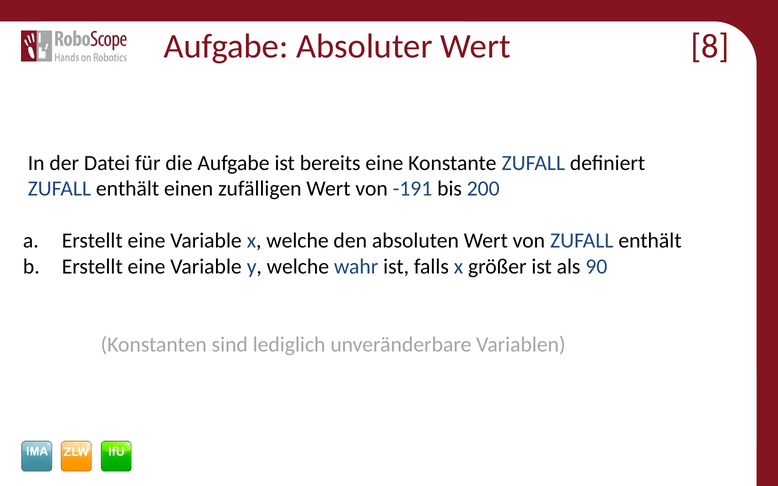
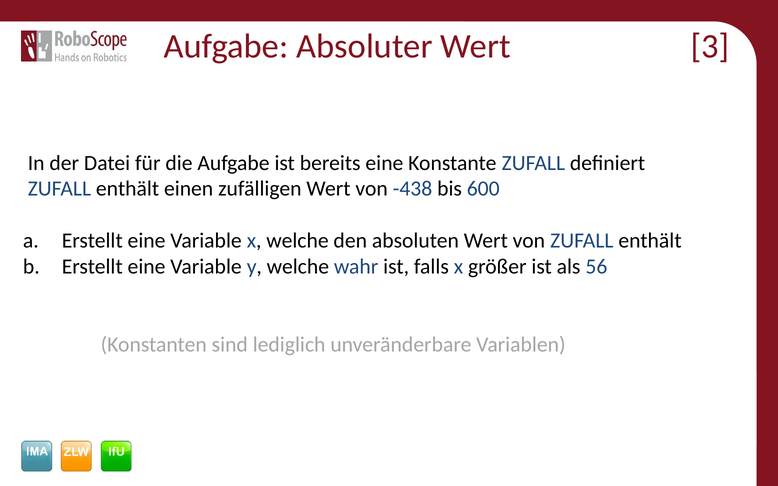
8: 8 -> 3
-191: -191 -> -438
200: 200 -> 600
90: 90 -> 56
